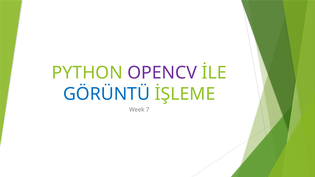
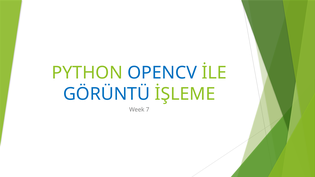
OPENCV colour: purple -> blue
